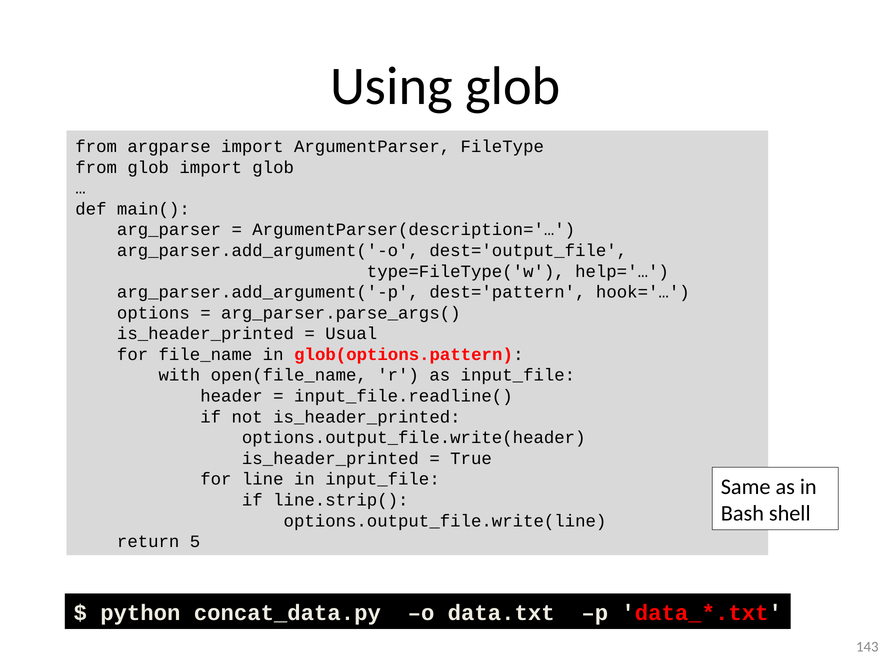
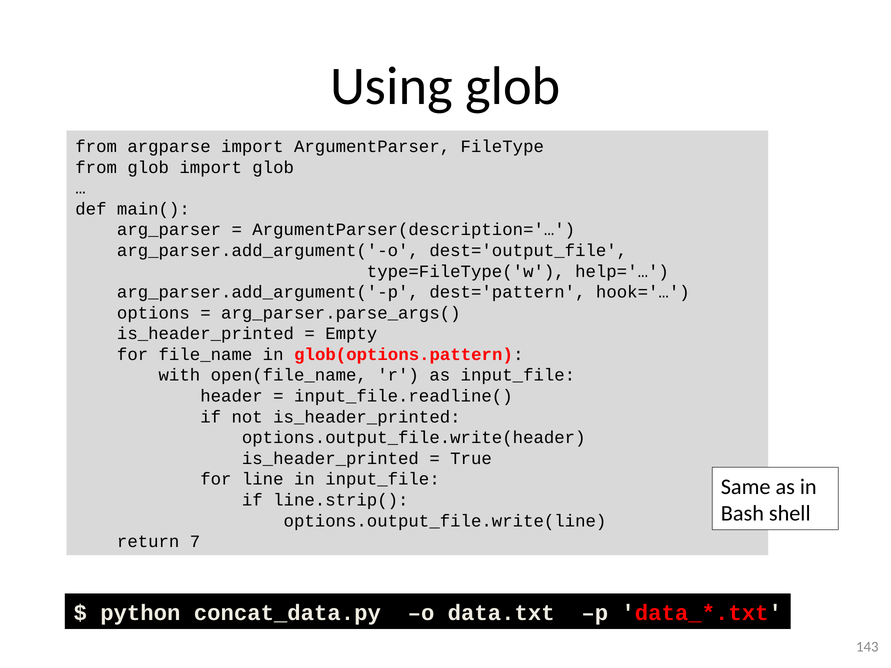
Usual: Usual -> Empty
5: 5 -> 7
